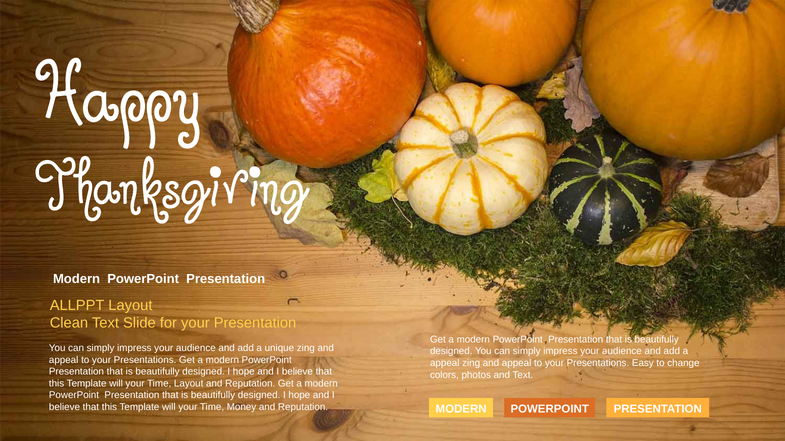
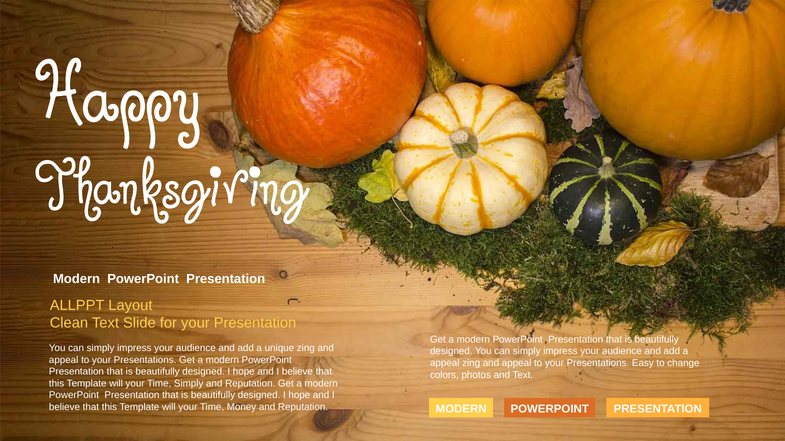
Time Layout: Layout -> Simply
